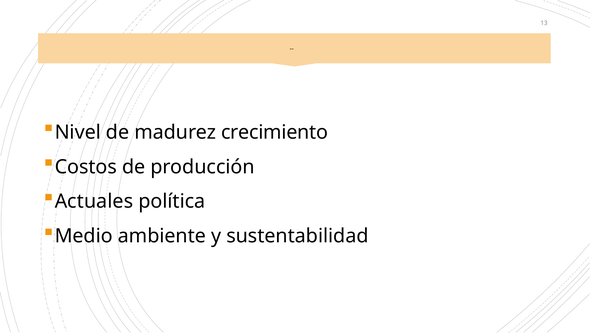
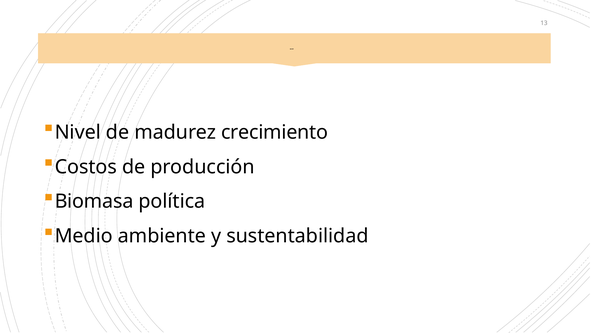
Actuales: Actuales -> Biomasa
